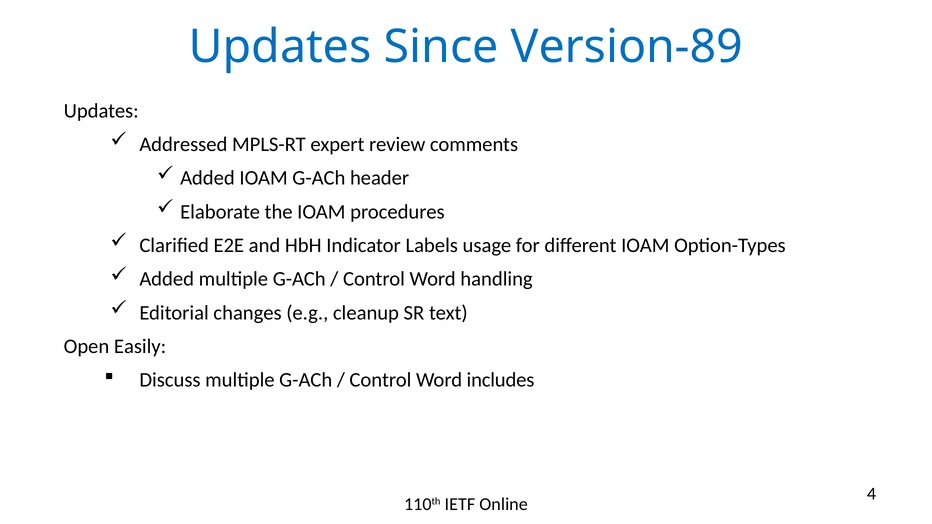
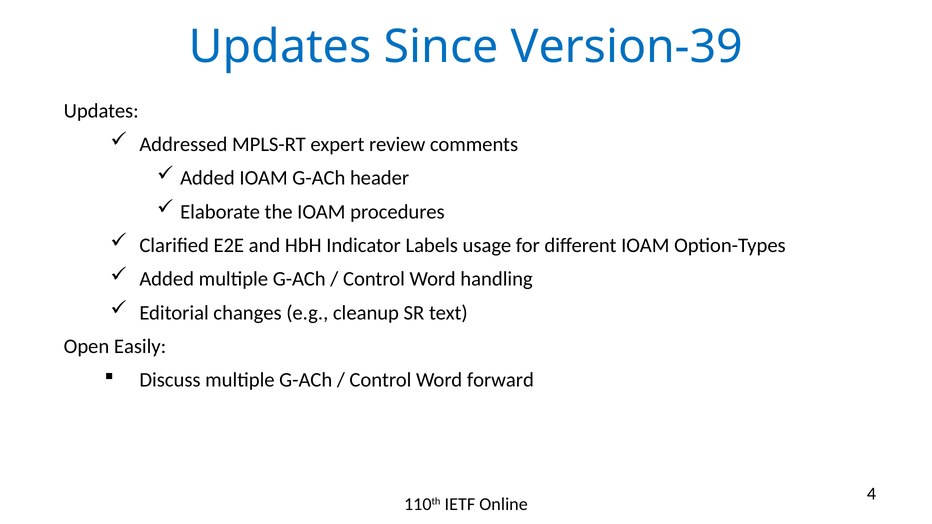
Version-89: Version-89 -> Version-39
includes: includes -> forward
